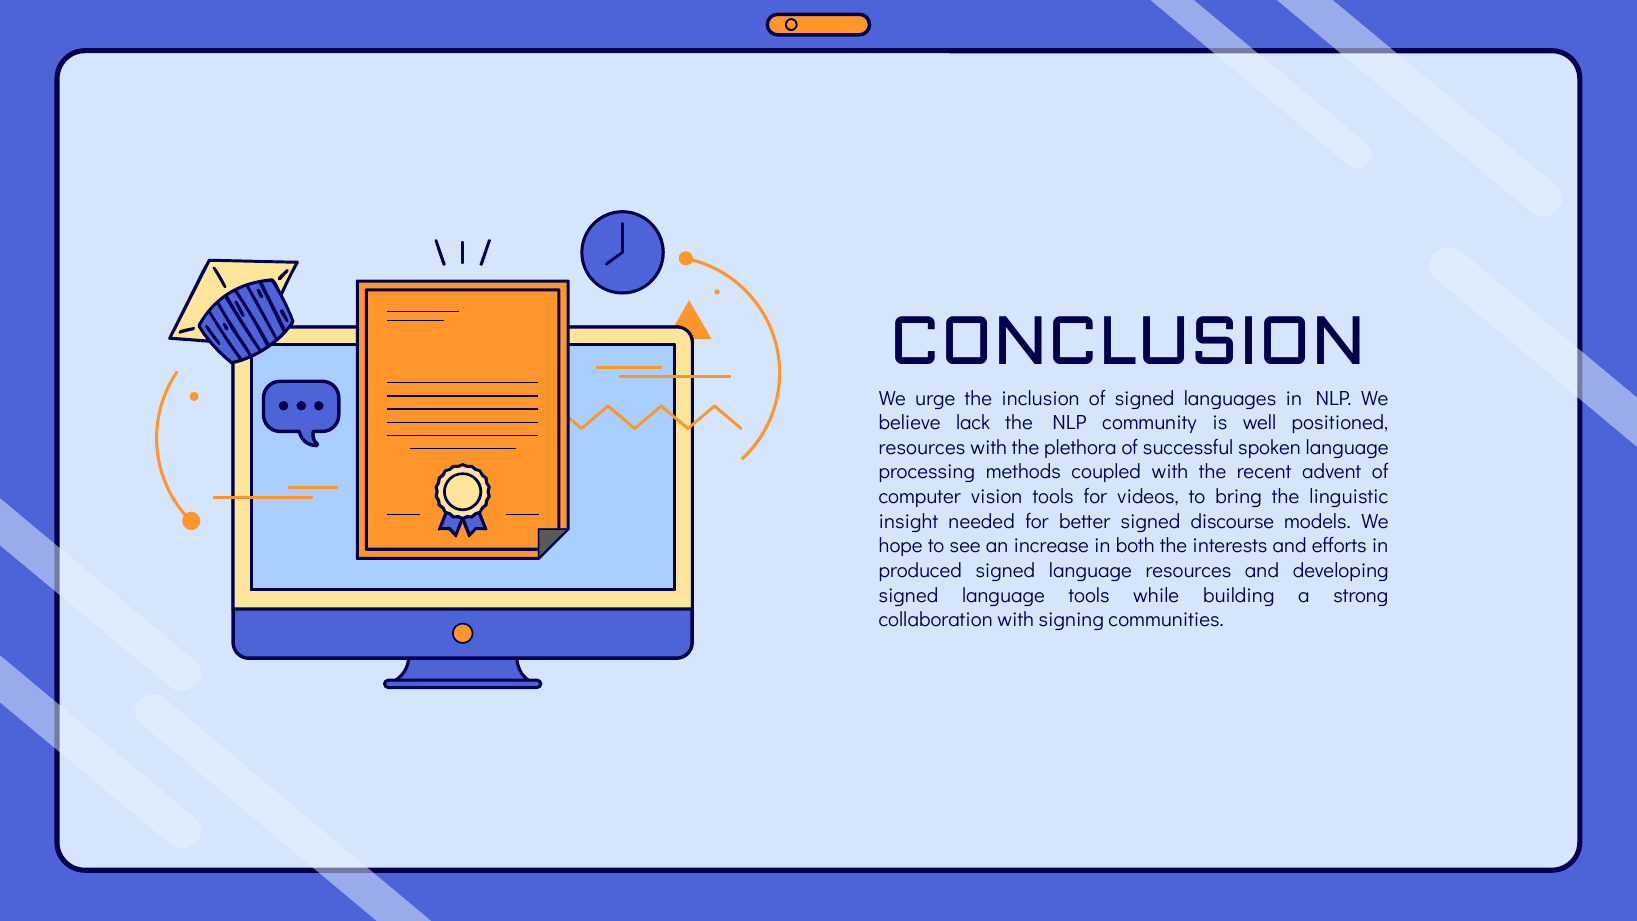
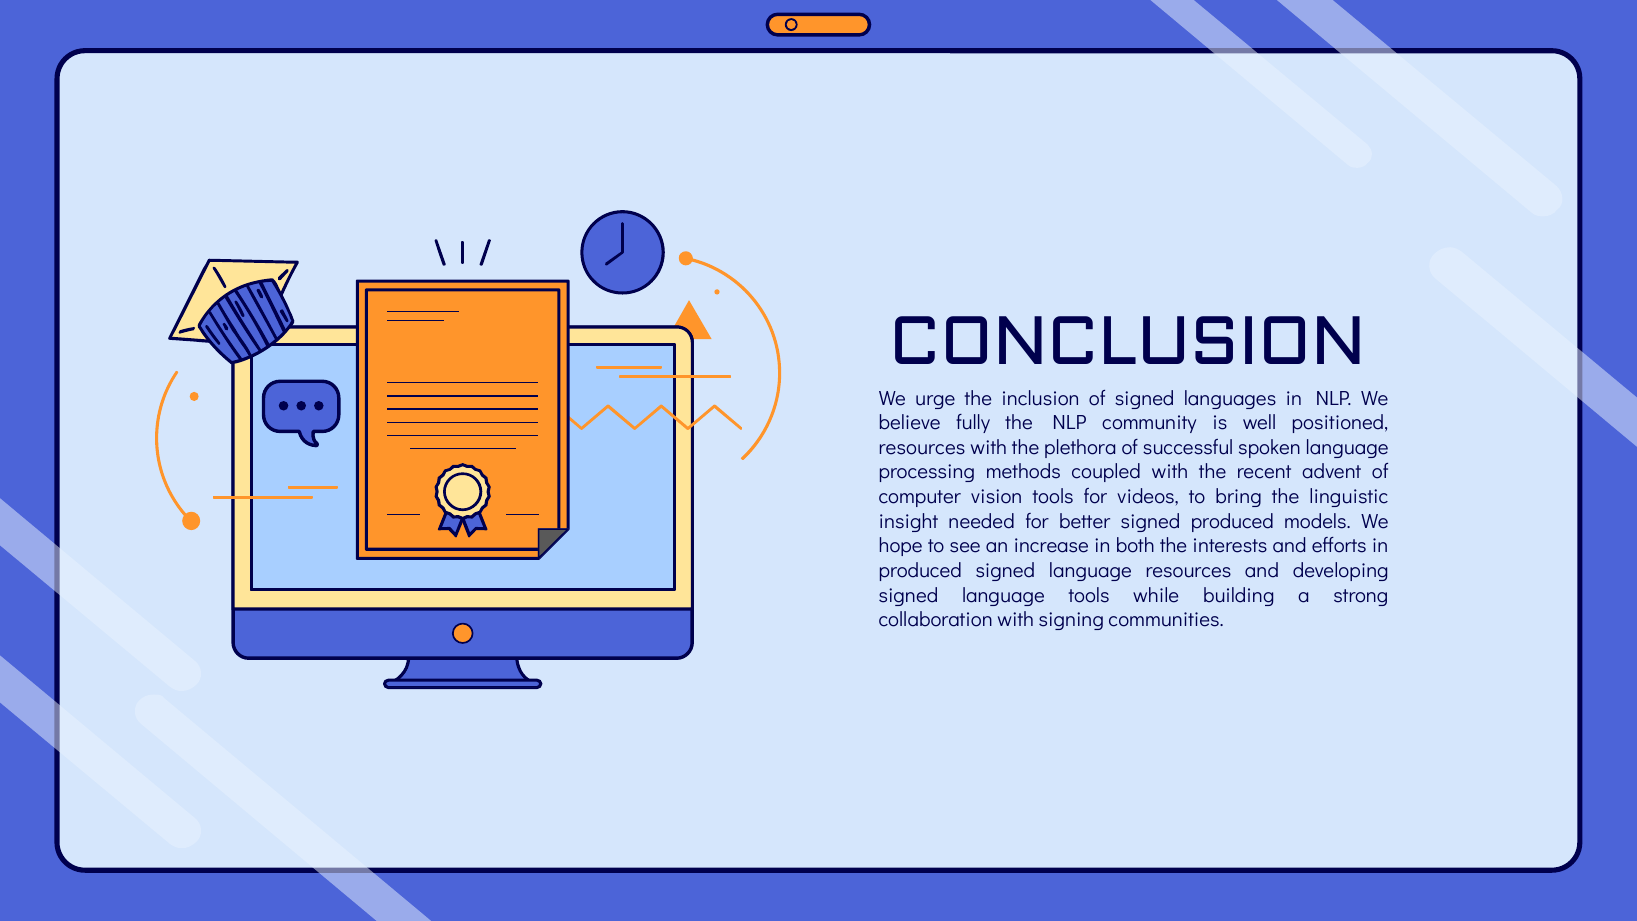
lack: lack -> fully
signed discourse: discourse -> produced
